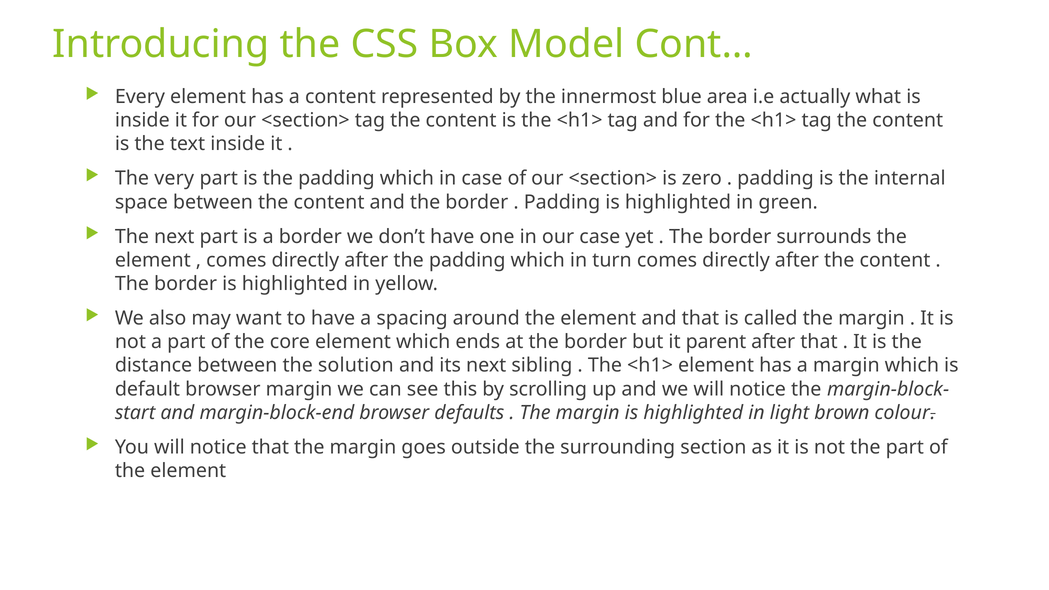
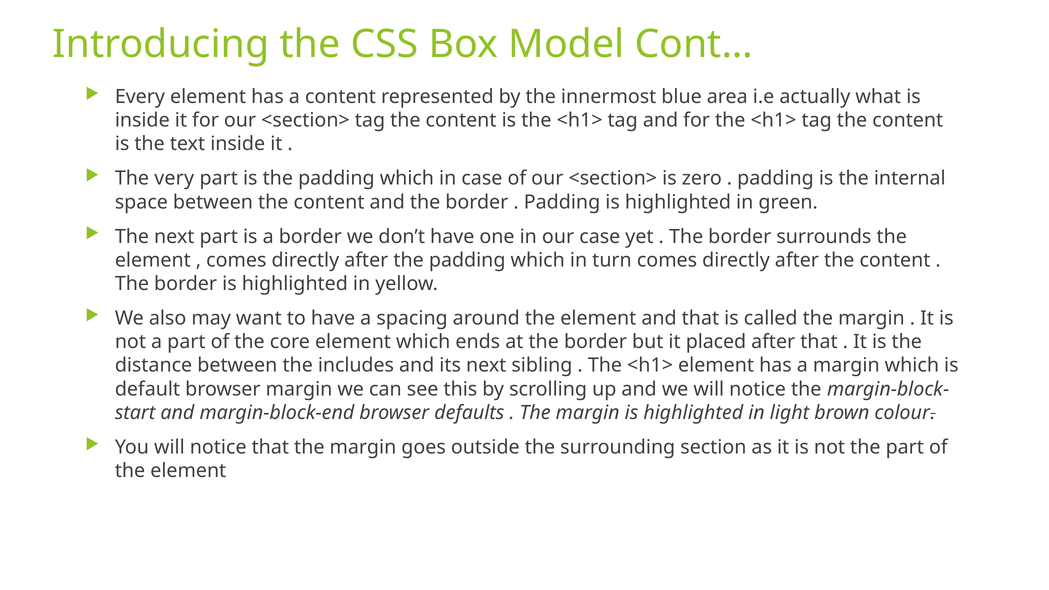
parent: parent -> placed
solution: solution -> includes
